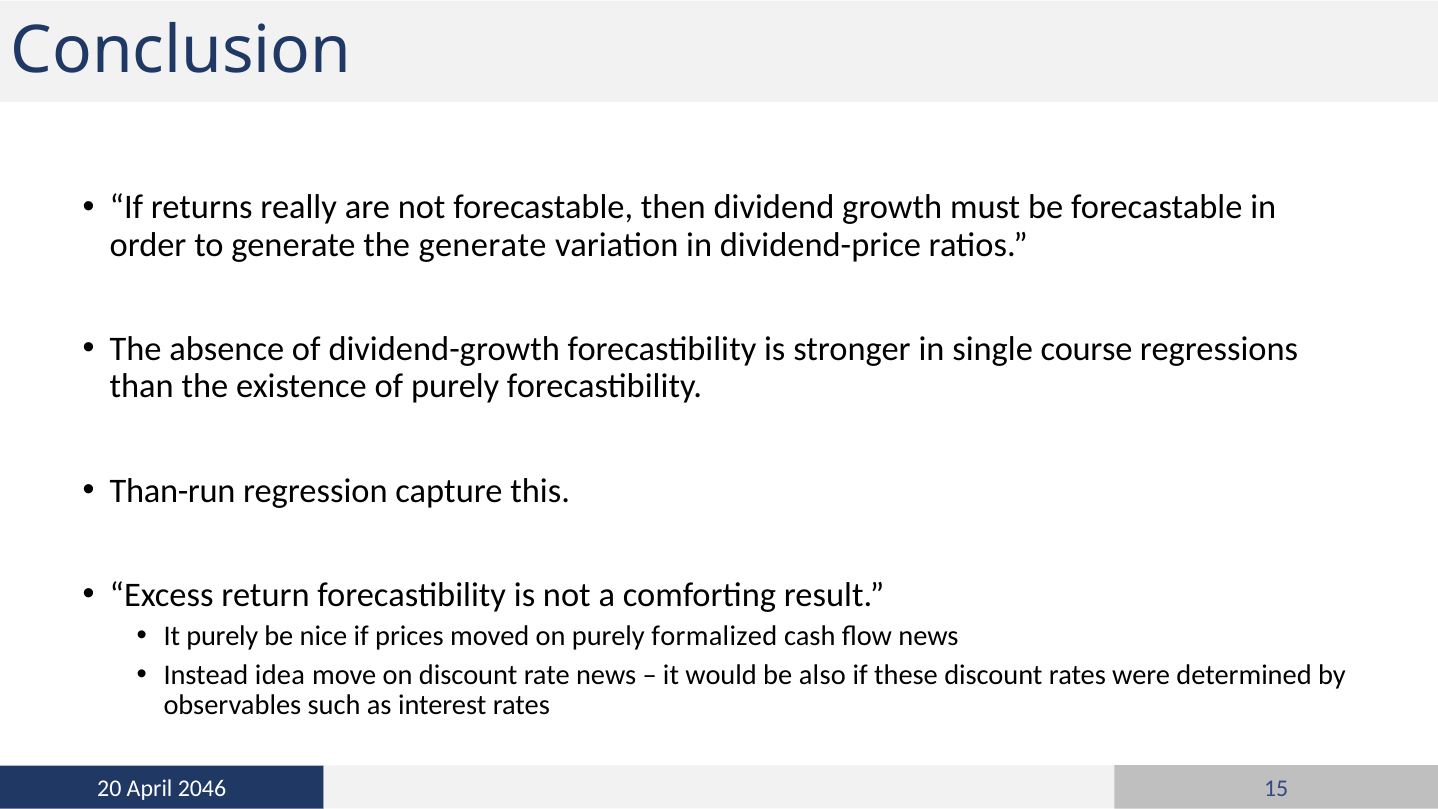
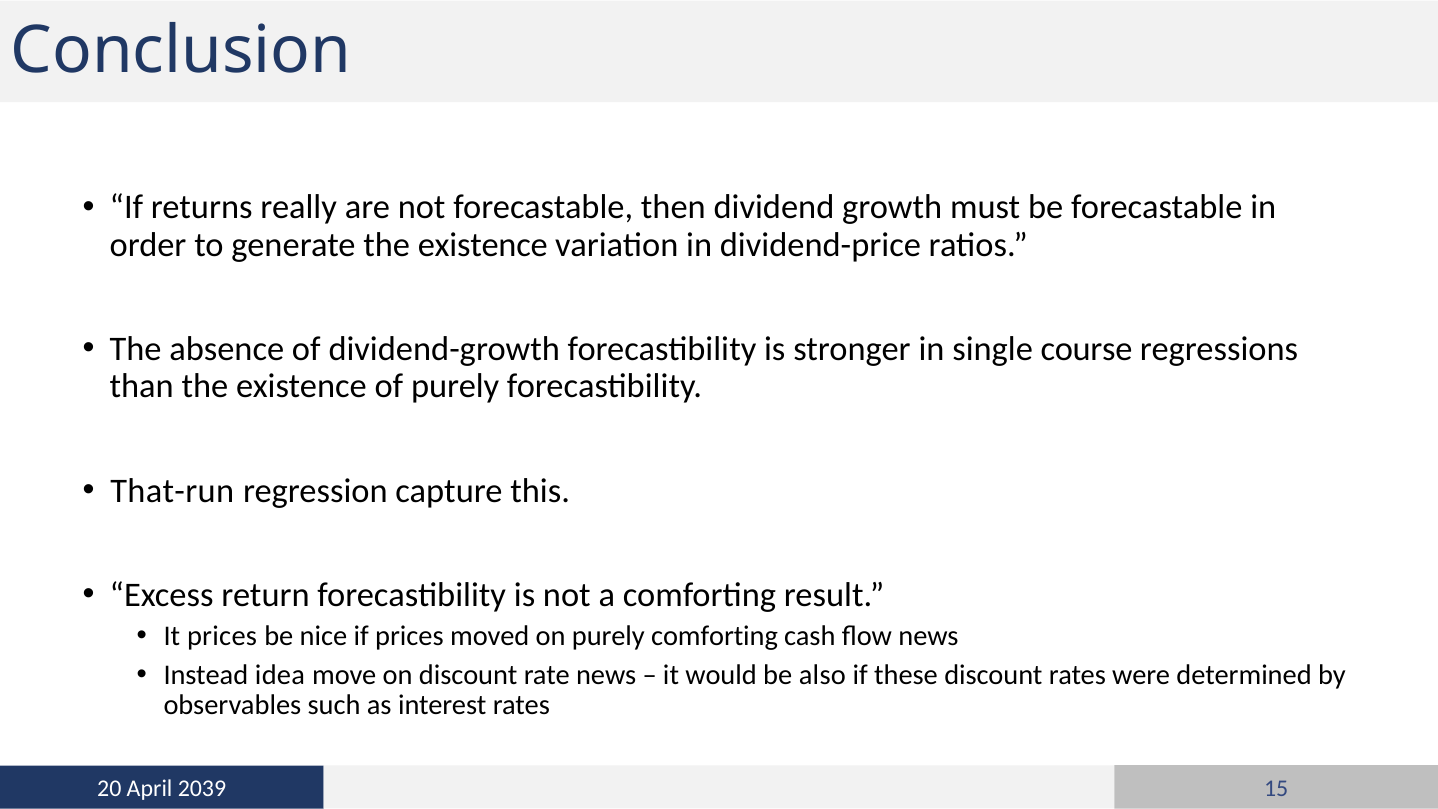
generate the generate: generate -> existence
Than-run: Than-run -> That-run
It purely: purely -> prices
purely formalized: formalized -> comforting
2046: 2046 -> 2039
